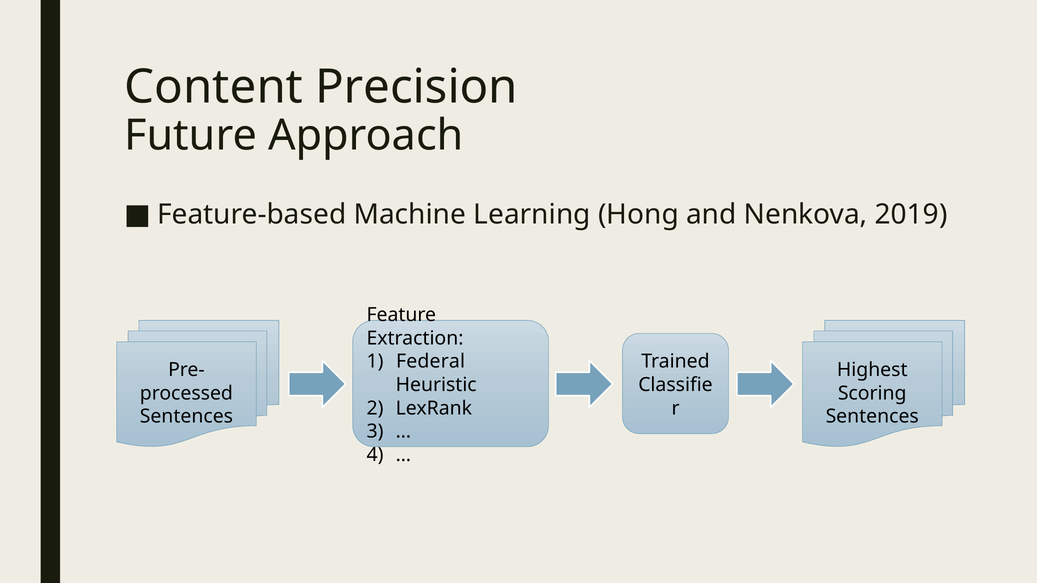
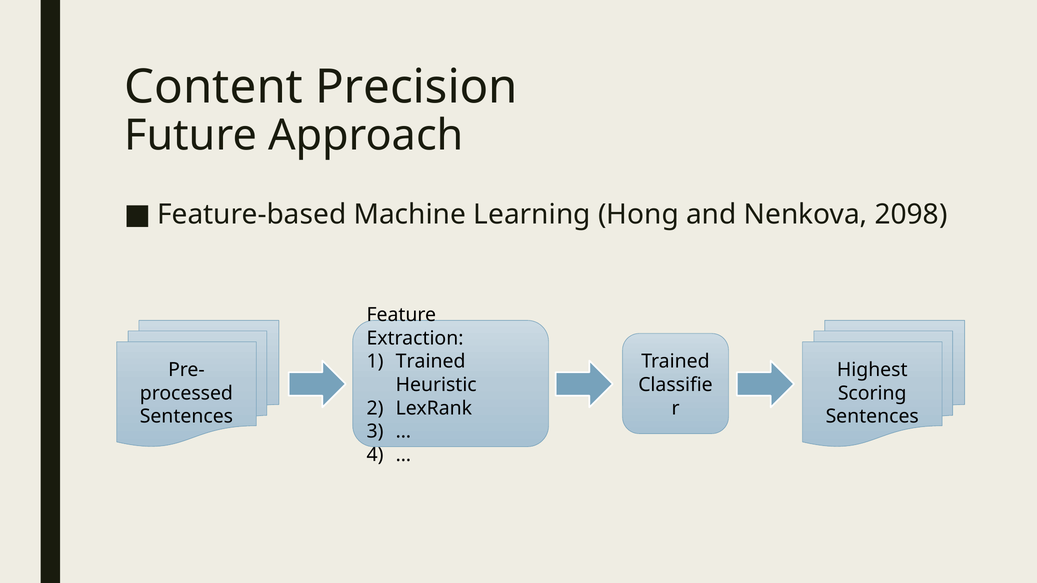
2019: 2019 -> 2098
Federal at (431, 362): Federal -> Trained
